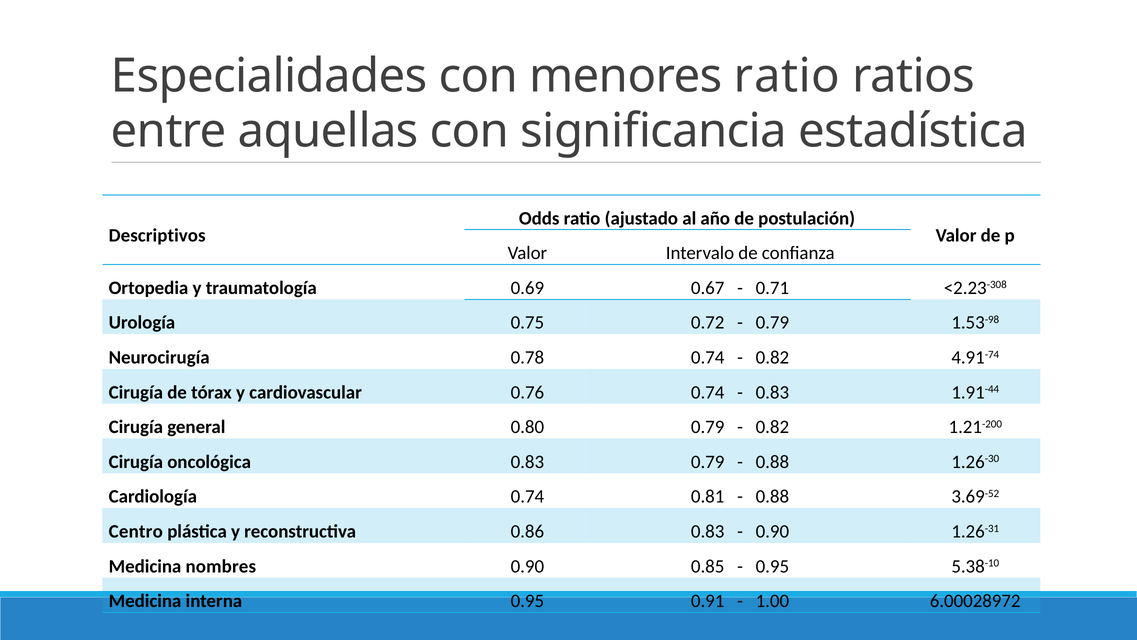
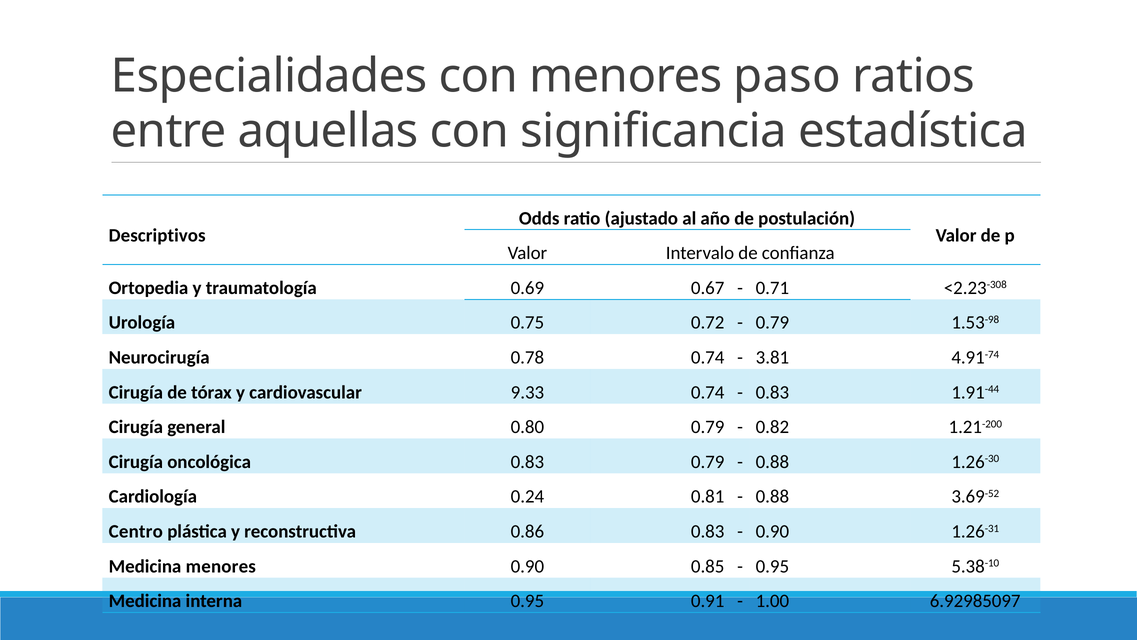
menores ratio: ratio -> paso
0.82 at (772, 357): 0.82 -> 3.81
0.76: 0.76 -> 9.33
Cardiología 0.74: 0.74 -> 0.24
Medicina nombres: nombres -> menores
6.00028972: 6.00028972 -> 6.92985097
